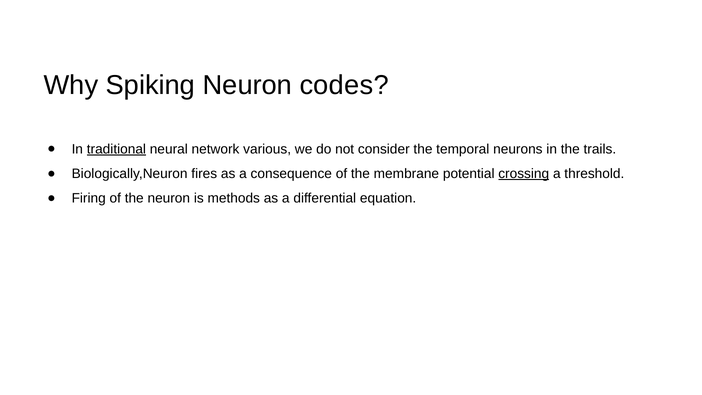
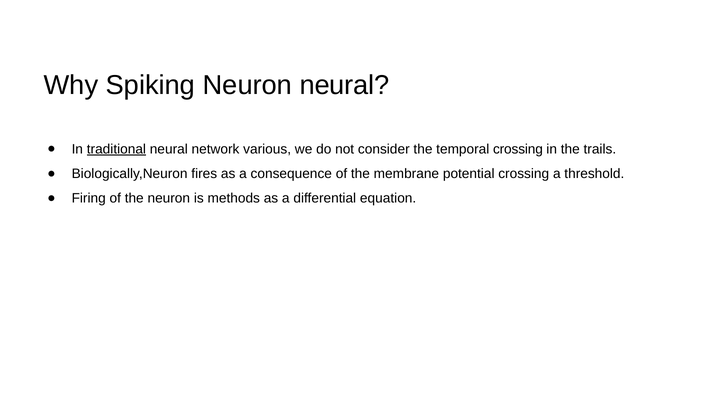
Neuron codes: codes -> neural
temporal neurons: neurons -> crossing
crossing at (524, 174) underline: present -> none
